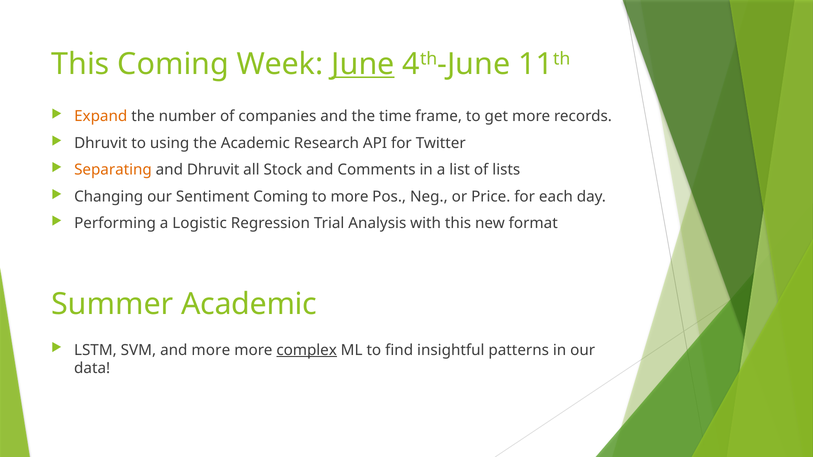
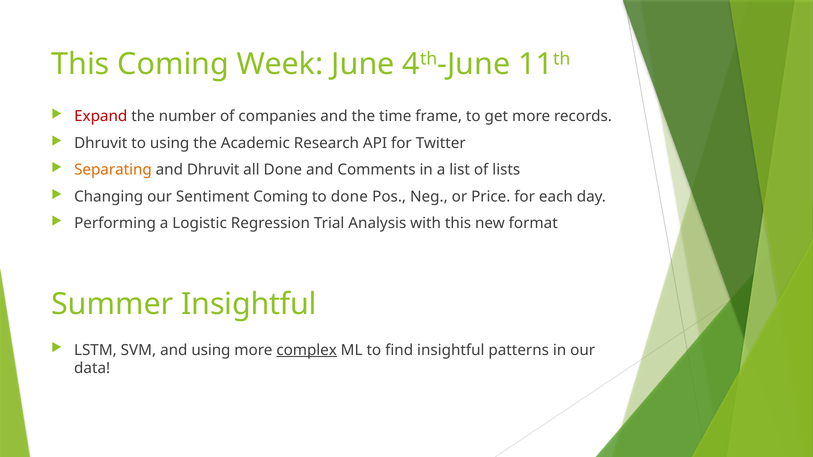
June underline: present -> none
Expand colour: orange -> red
all Stock: Stock -> Done
to more: more -> done
Summer Academic: Academic -> Insightful
and more: more -> using
